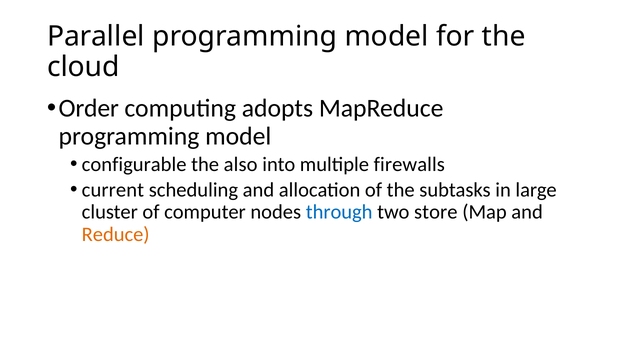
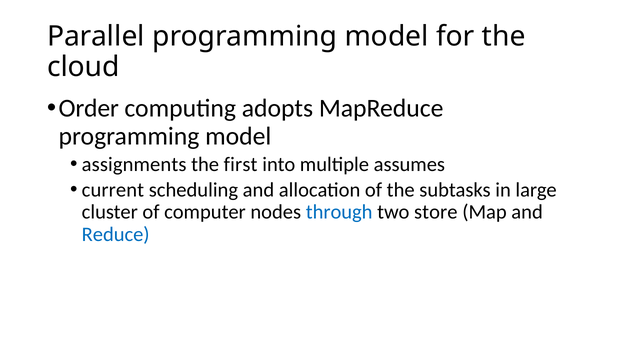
configurable: configurable -> assignments
also: also -> first
firewalls: firewalls -> assumes
Reduce colour: orange -> blue
